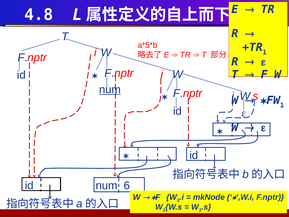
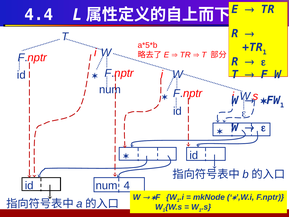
4.8: 4.8 -> 4.4
num at (110, 90) underline: present -> none
6: 6 -> 4
